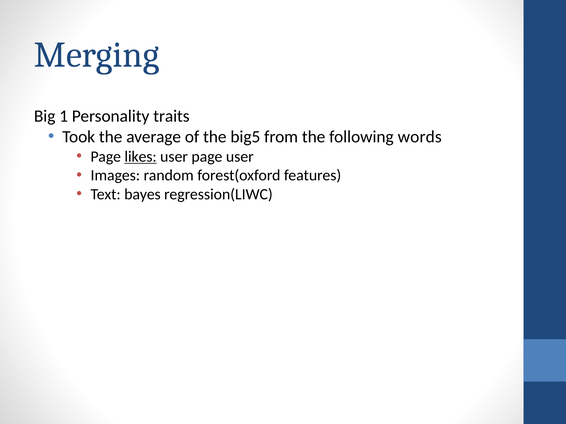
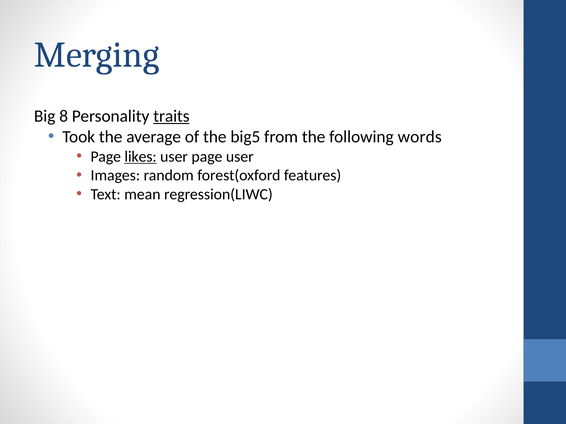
1: 1 -> 8
traits underline: none -> present
bayes: bayes -> mean
